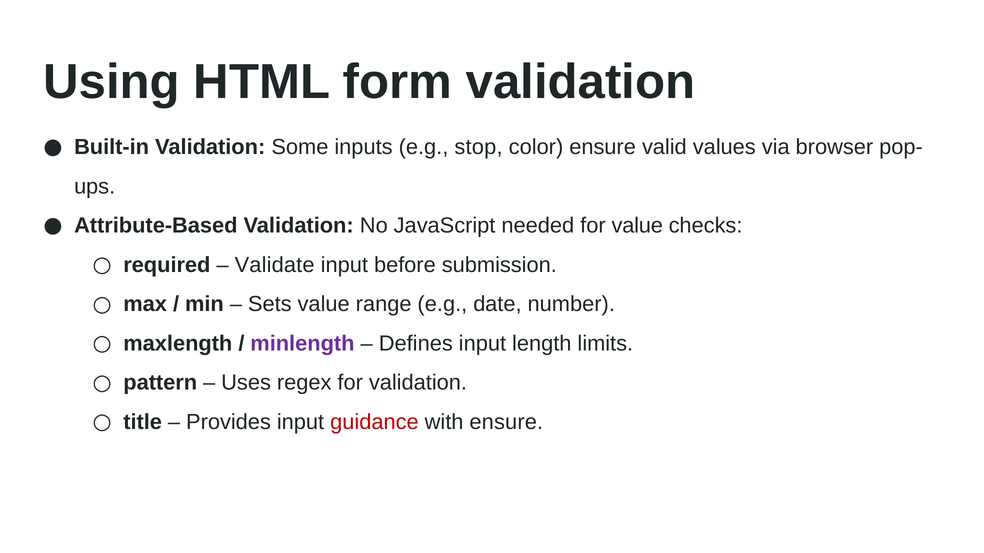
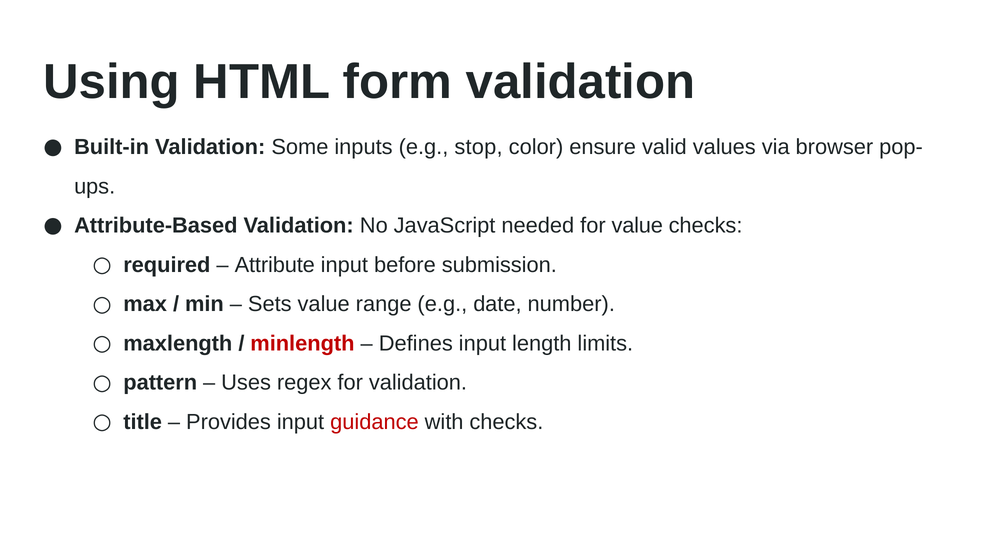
Validate: Validate -> Attribute
minlength colour: purple -> red
with ensure: ensure -> checks
